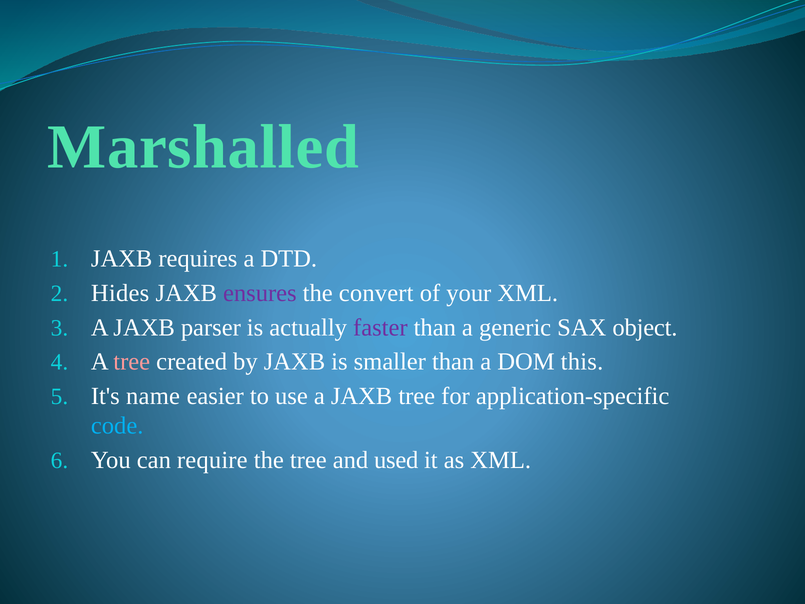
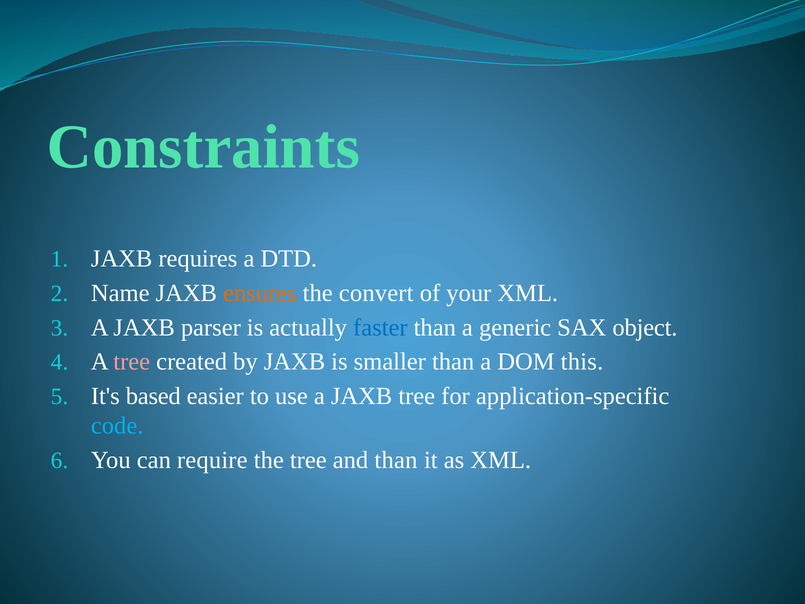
Marshalled: Marshalled -> Constraints
Hides: Hides -> Name
ensures colour: purple -> orange
faster colour: purple -> blue
name: name -> based
and used: used -> than
